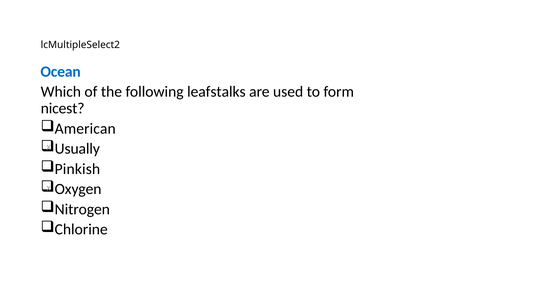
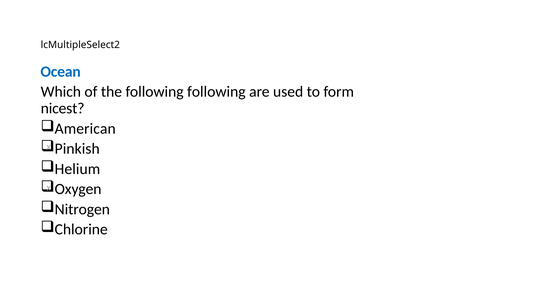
following leafstalks: leafstalks -> following
Usually: Usually -> Pinkish
Pinkish: Pinkish -> Helium
